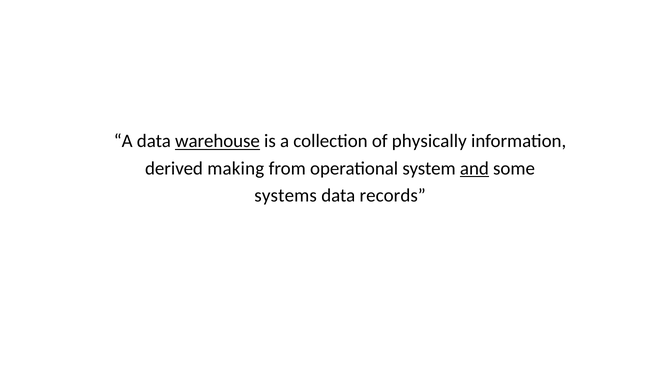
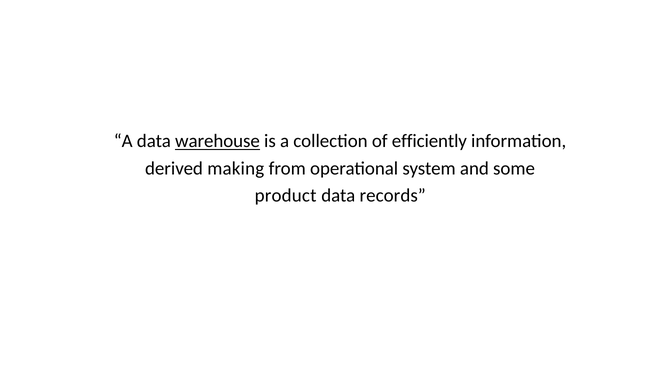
physically: physically -> efficiently
and underline: present -> none
systems: systems -> product
